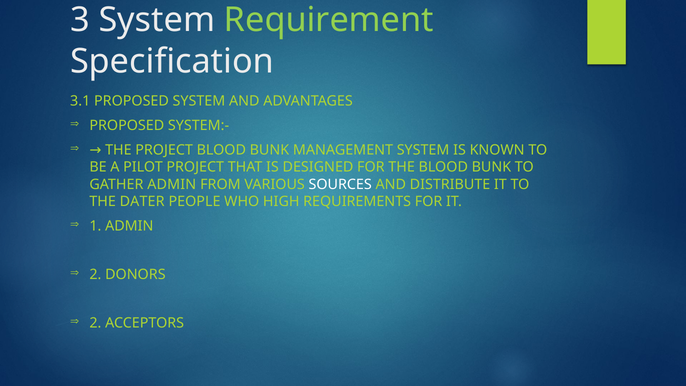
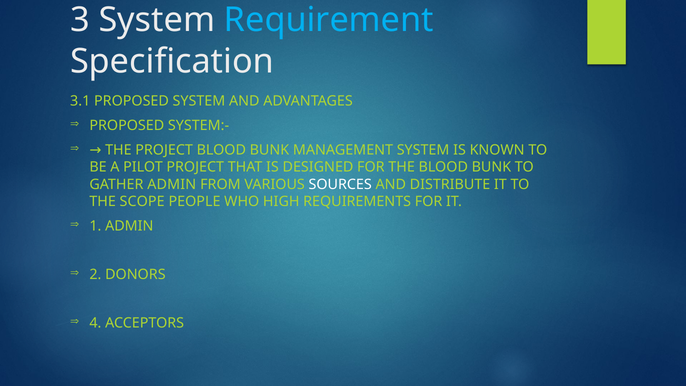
Requirement colour: light green -> light blue
DATER: DATER -> SCOPE
2 at (95, 323): 2 -> 4
